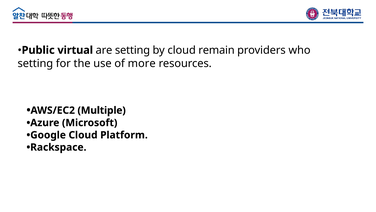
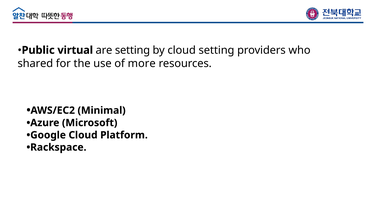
cloud remain: remain -> setting
setting at (35, 63): setting -> shared
Multiple: Multiple -> Minimal
